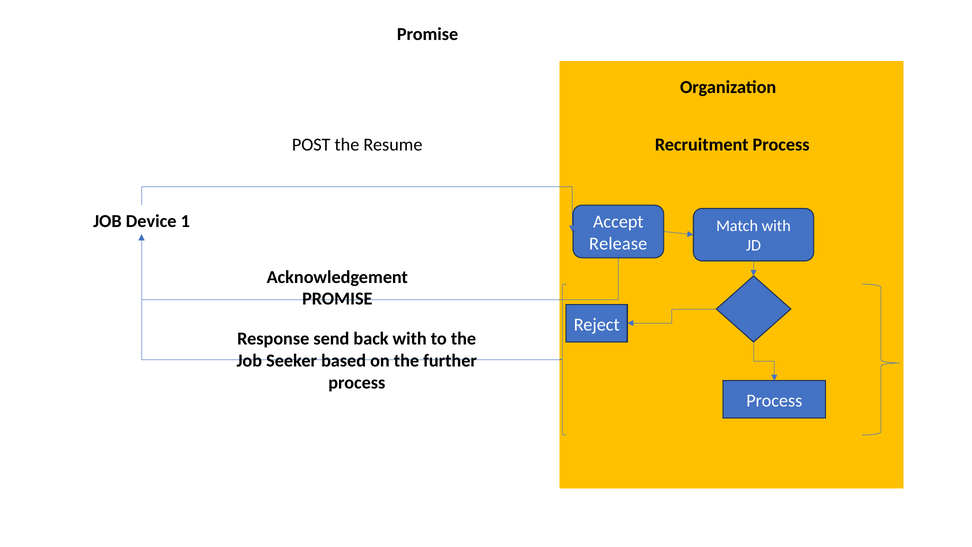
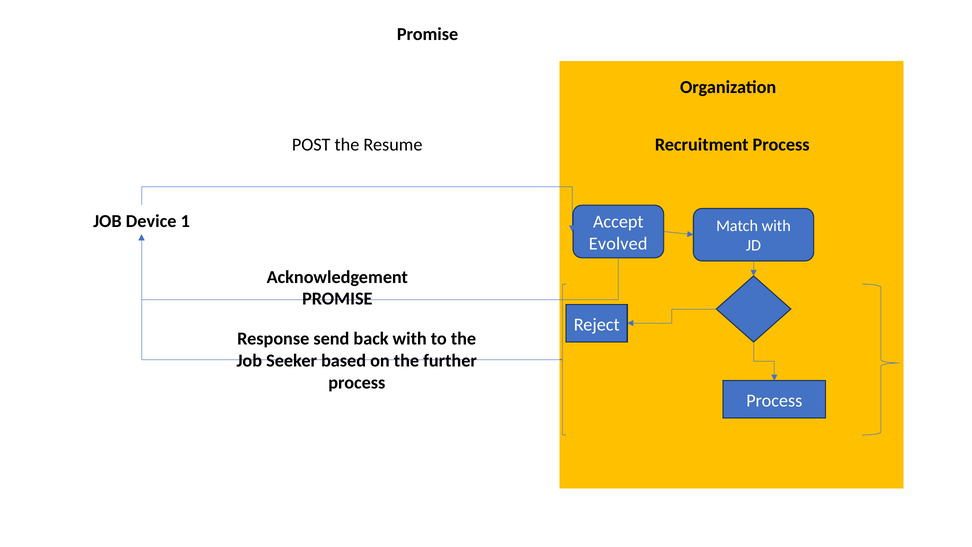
Release: Release -> Evolved
